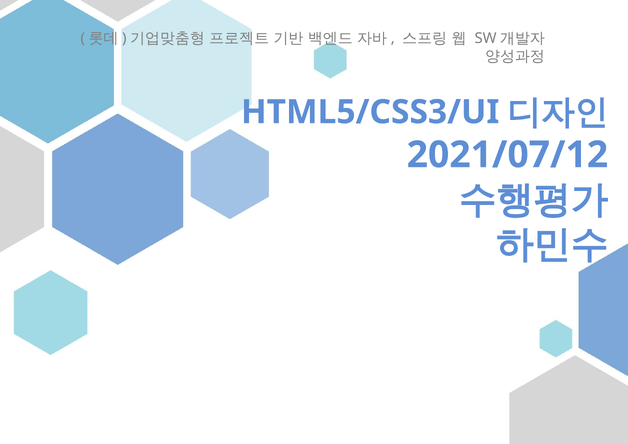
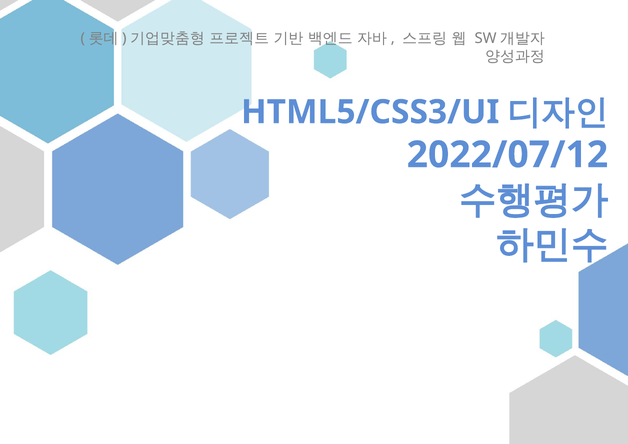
2021/07/12: 2021/07/12 -> 2022/07/12
